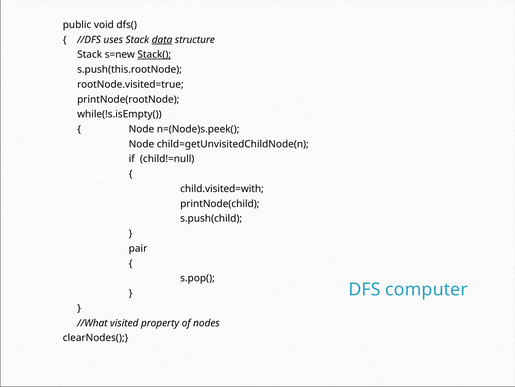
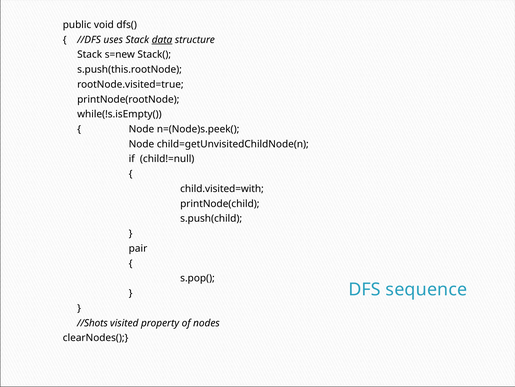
Stack( underline: present -> none
computer: computer -> sequence
//What: //What -> //Shots
